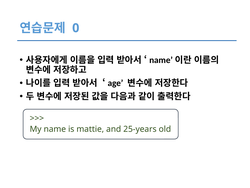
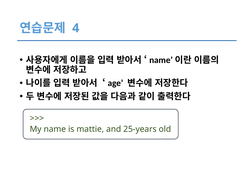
0: 0 -> 4
